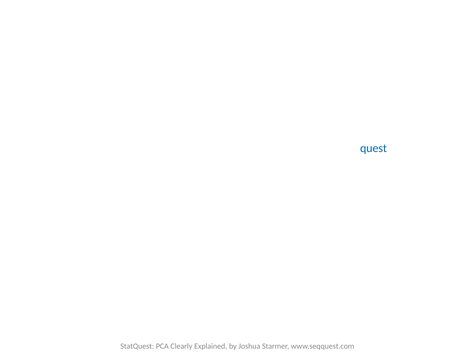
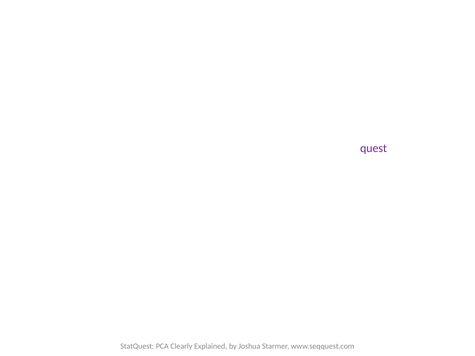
quest colour: blue -> purple
